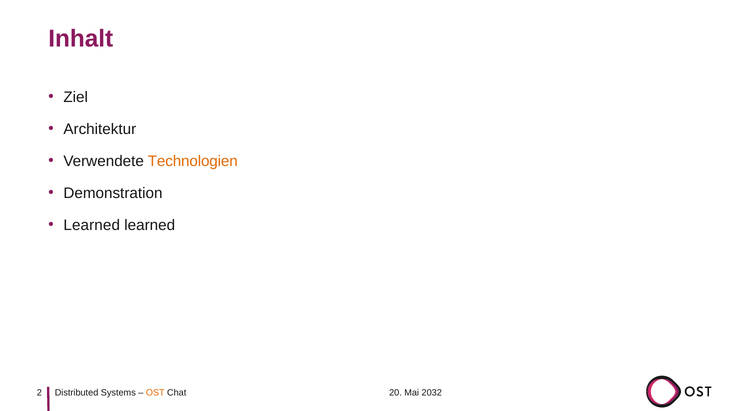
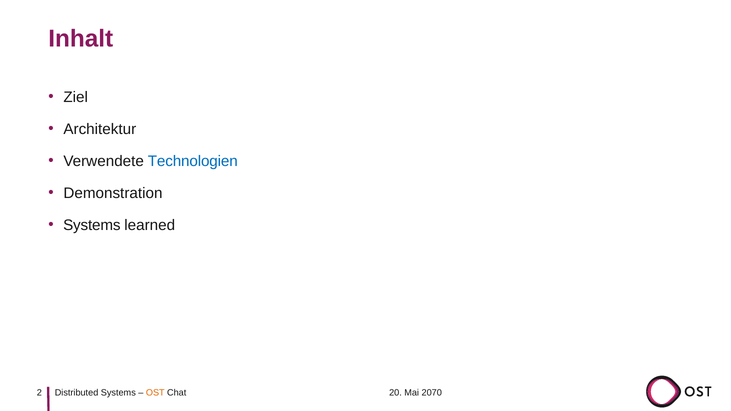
Technologien colour: orange -> blue
Learned at (92, 225): Learned -> Systems
2032: 2032 -> 2070
